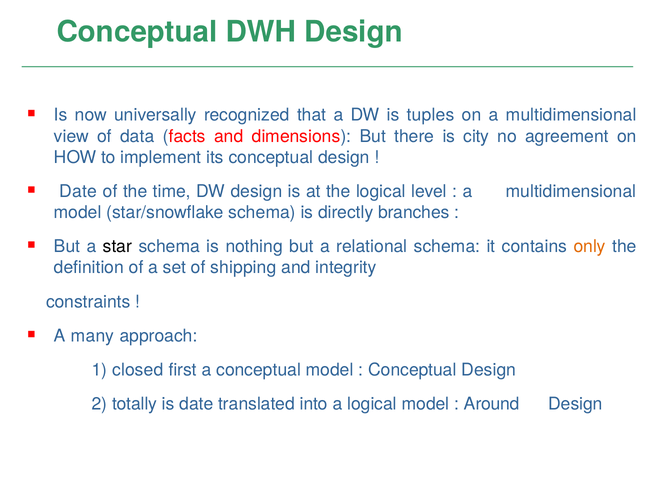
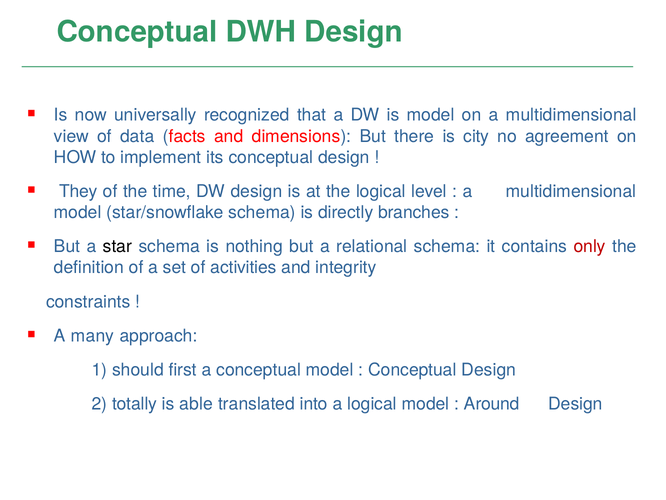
is tuples: tuples -> model
Date at (78, 191): Date -> They
only colour: orange -> red
shipping: shipping -> activities
closed: closed -> should
is date: date -> able
